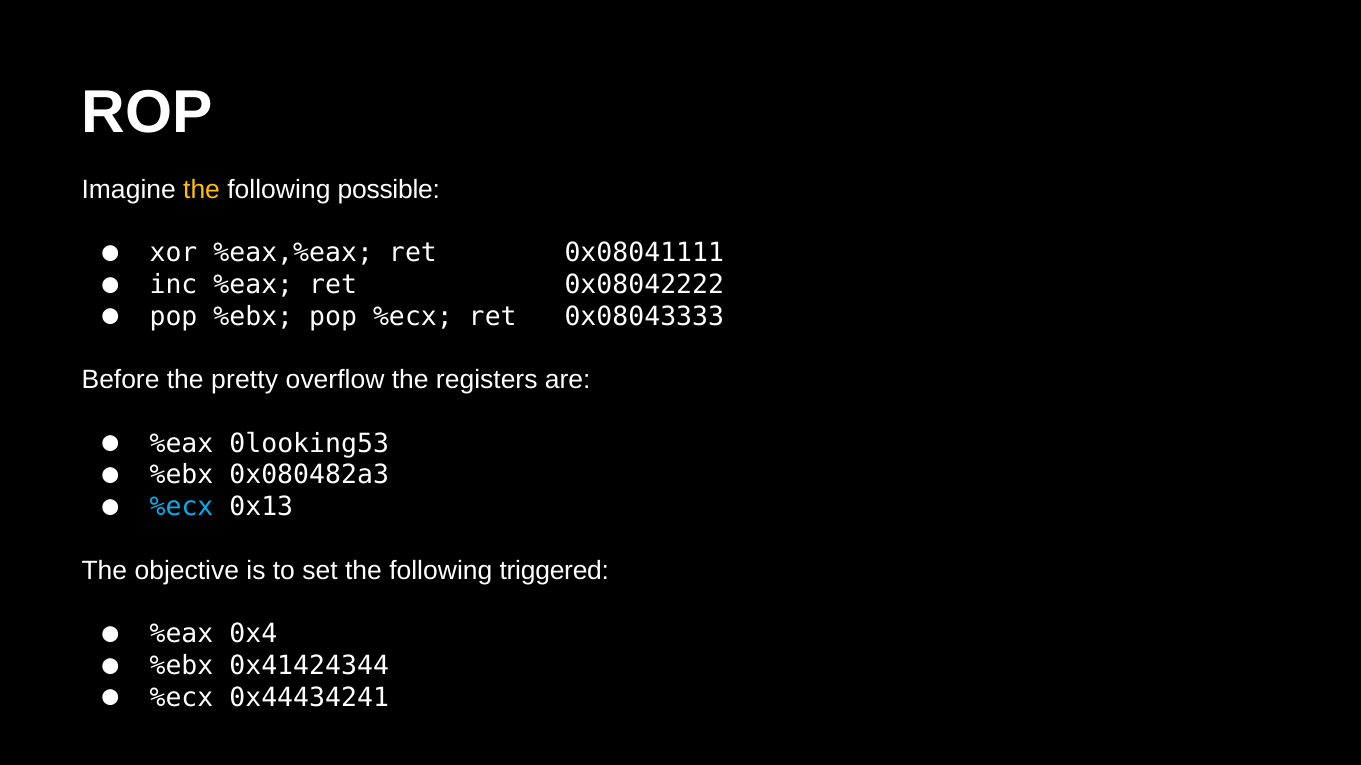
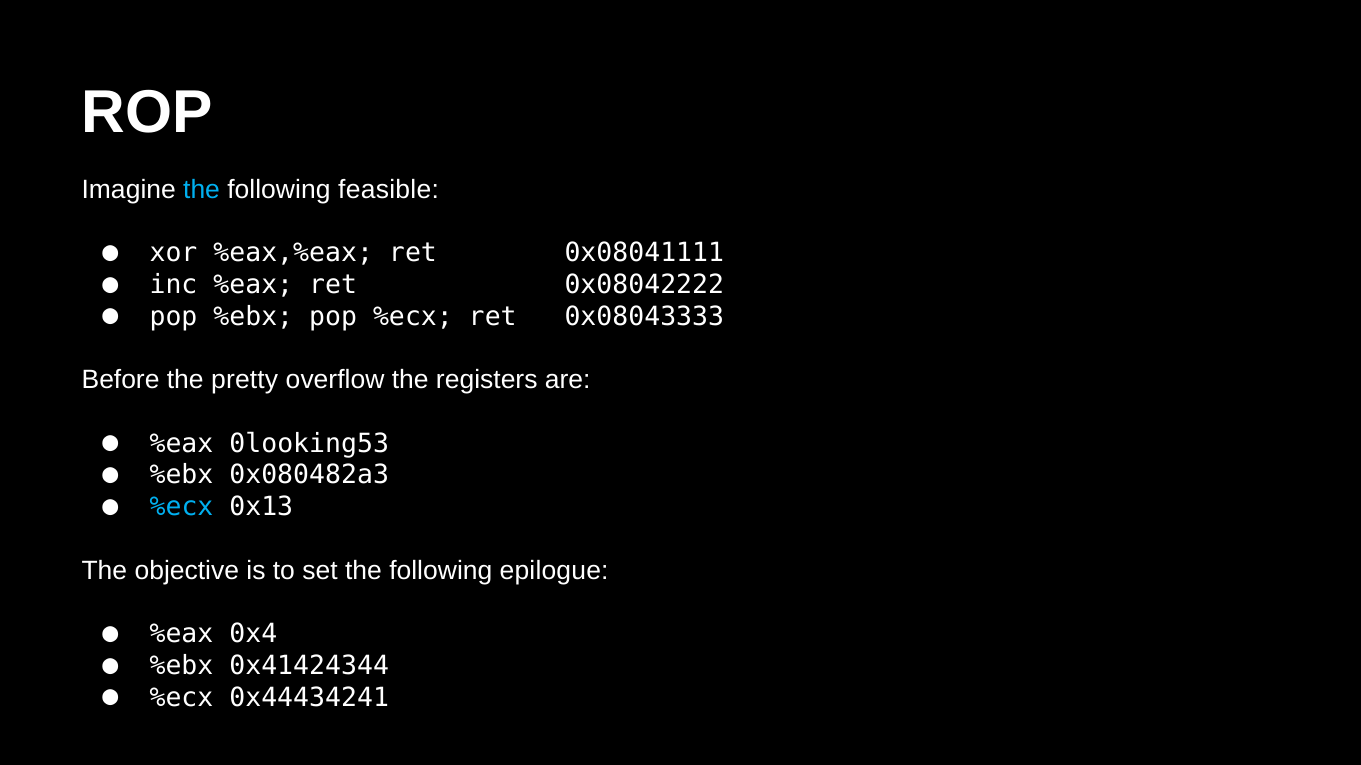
the at (202, 190) colour: yellow -> light blue
possible: possible -> feasible
triggered: triggered -> epilogue
